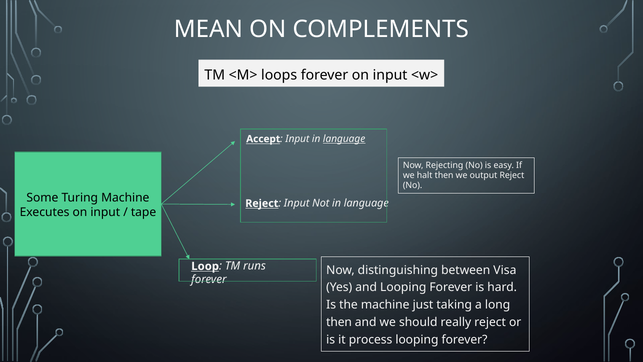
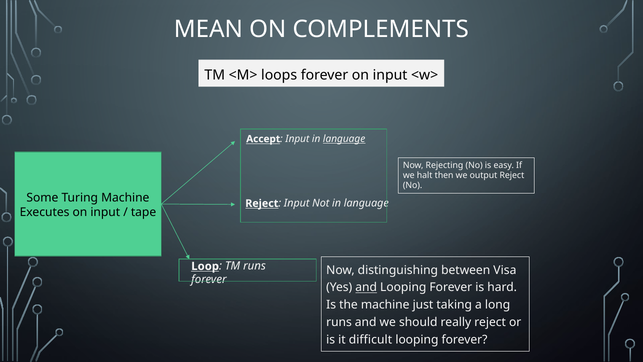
and at (366, 287) underline: none -> present
then at (339, 322): then -> runs
process: process -> difficult
